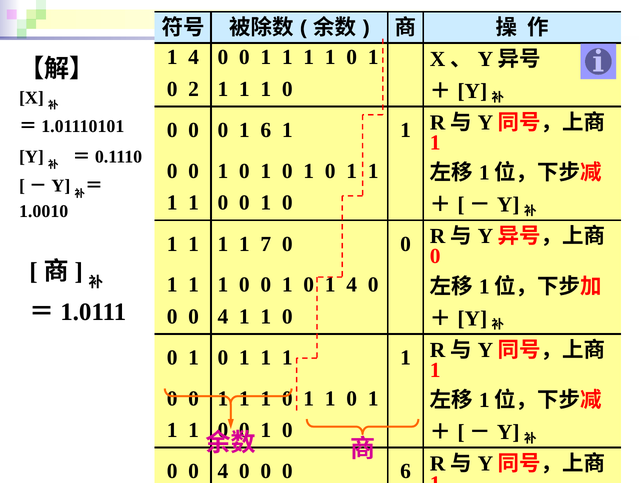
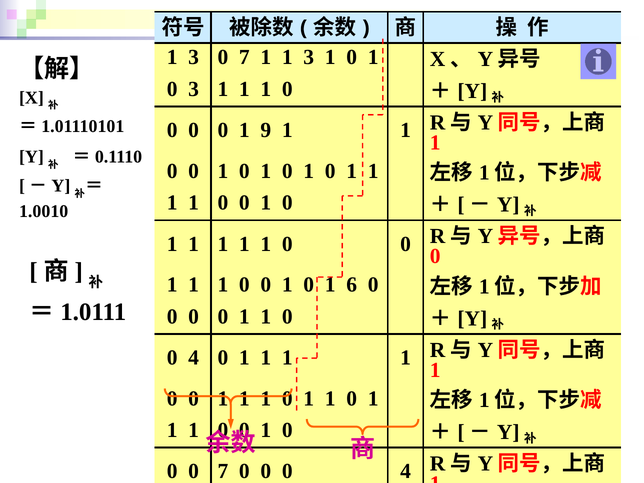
4 at (194, 57): 4 -> 3
0 at (244, 57): 0 -> 7
1 at (309, 57): 1 -> 3
0 2: 2 -> 3
1 6: 6 -> 9
7 at (266, 244): 7 -> 1
0 1 4: 4 -> 6
4 at (223, 316): 4 -> 0
1 at (194, 358): 1 -> 4
4 at (223, 471): 4 -> 7
0 0 6: 6 -> 4
